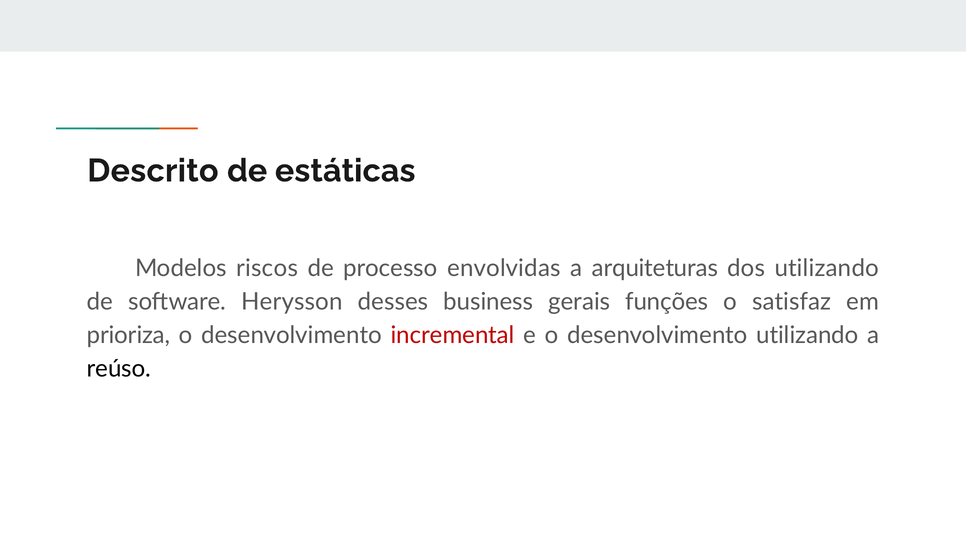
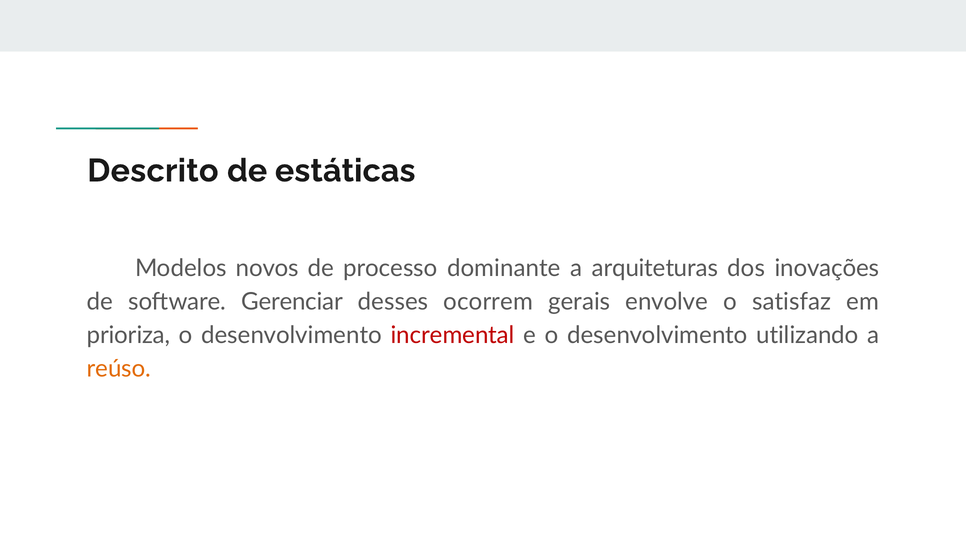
riscos: riscos -> novos
envolvidas: envolvidas -> dominante
dos utilizando: utilizando -> inovações
Herysson: Herysson -> Gerenciar
business: business -> ocorrem
funções: funções -> envolve
reúso colour: black -> orange
